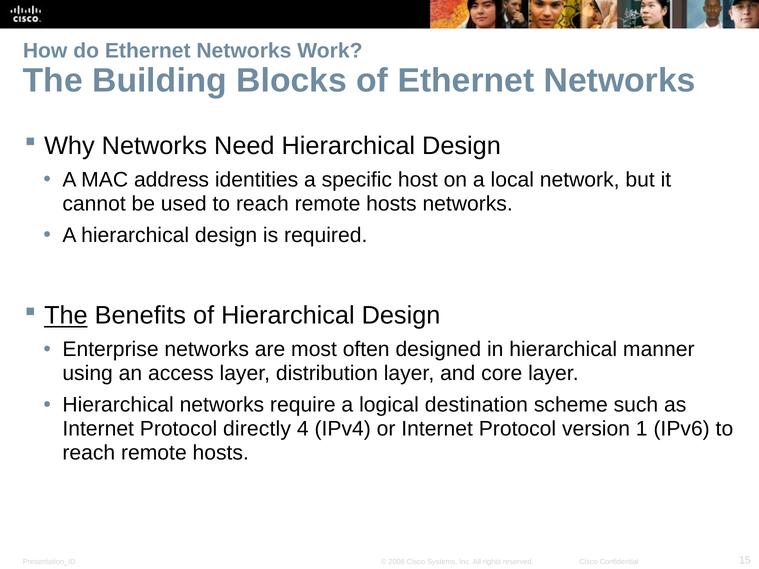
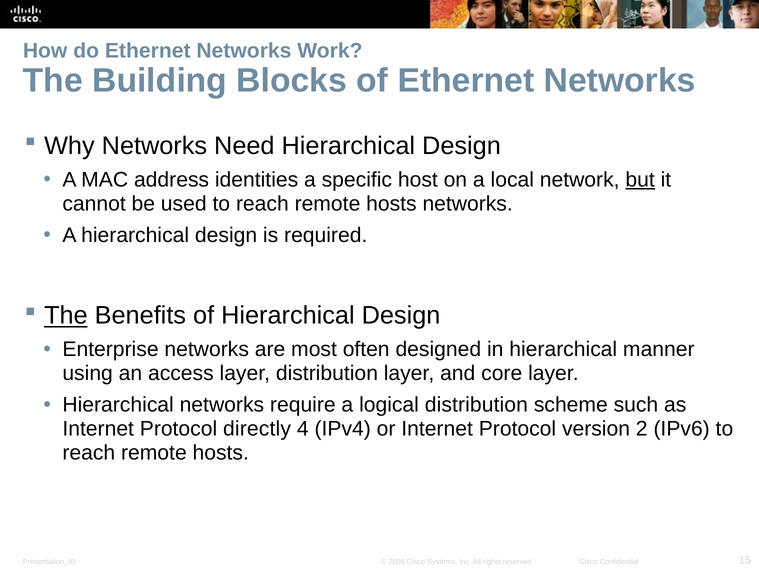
but underline: none -> present
logical destination: destination -> distribution
1: 1 -> 2
